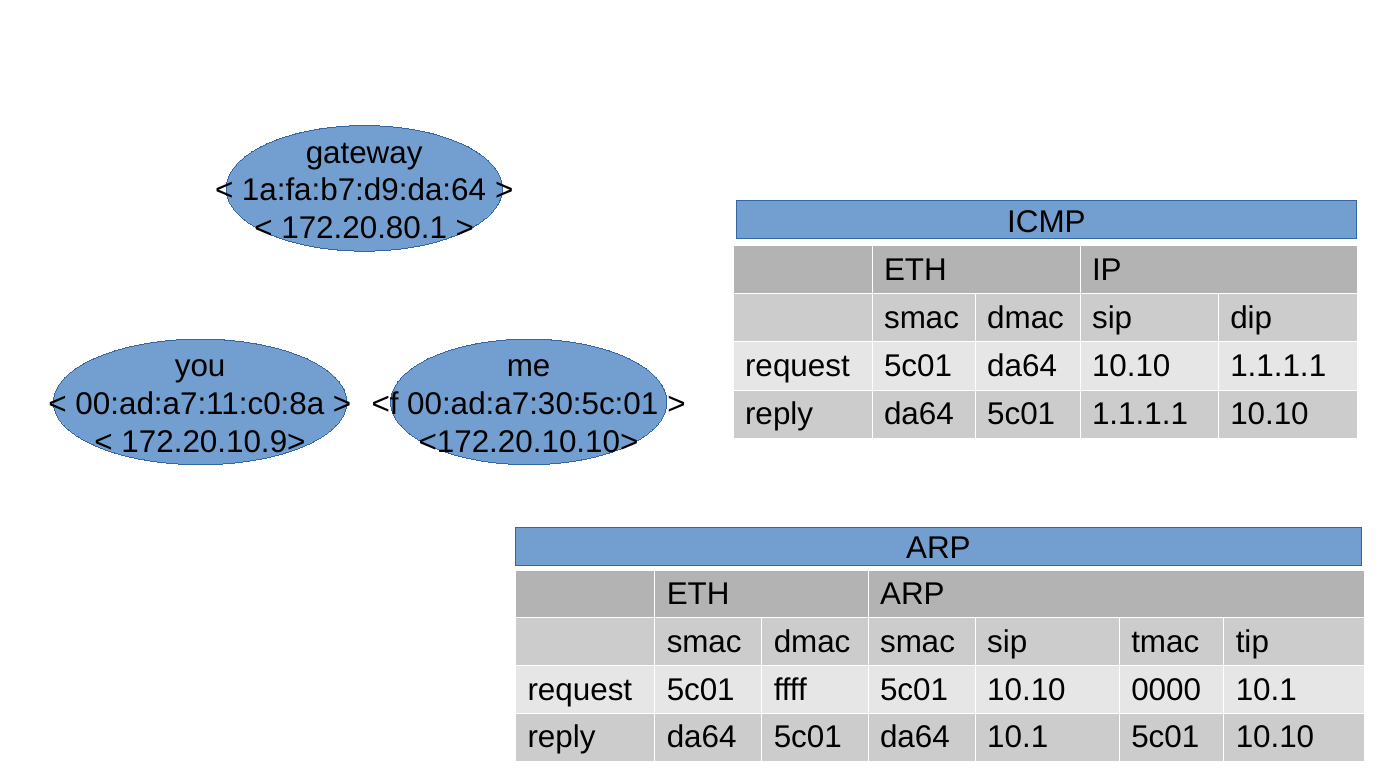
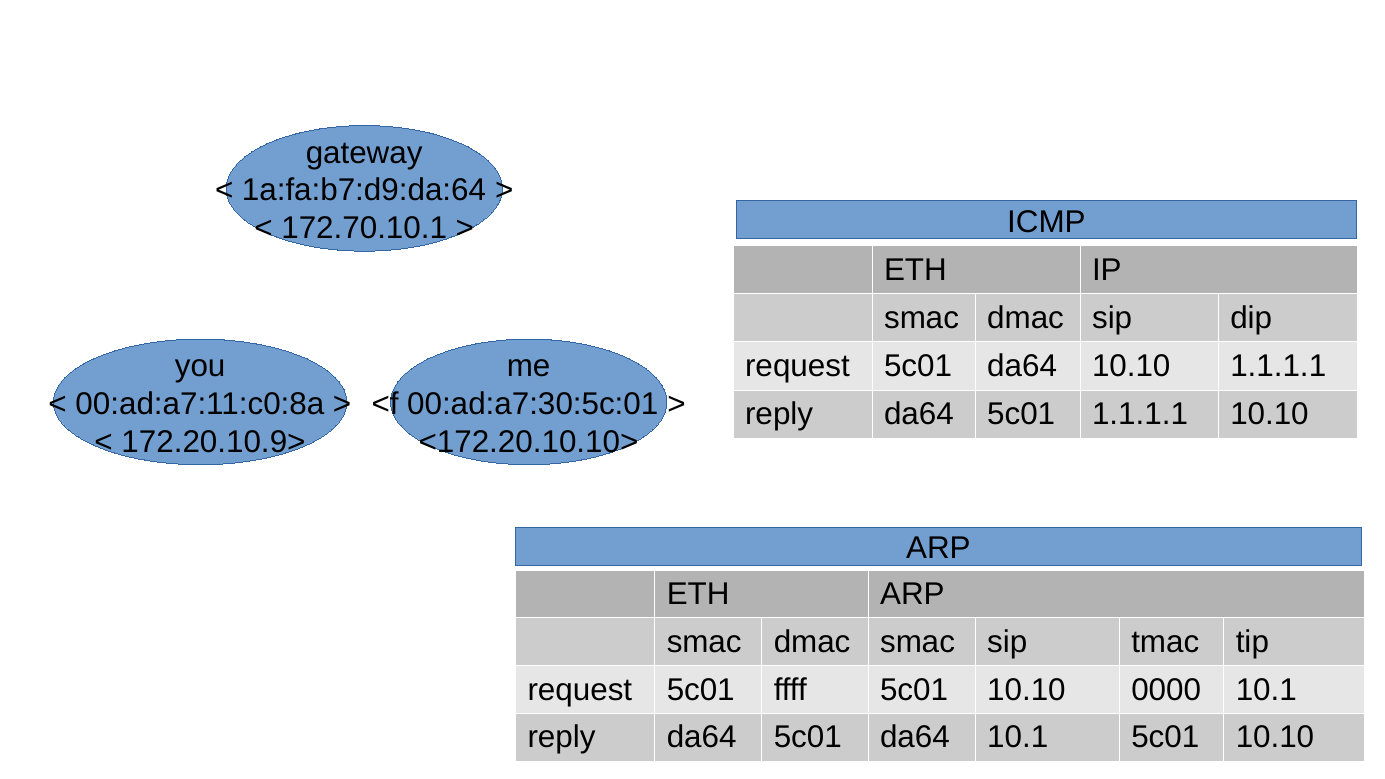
172.20.80.1: 172.20.80.1 -> 172.70.10.1
